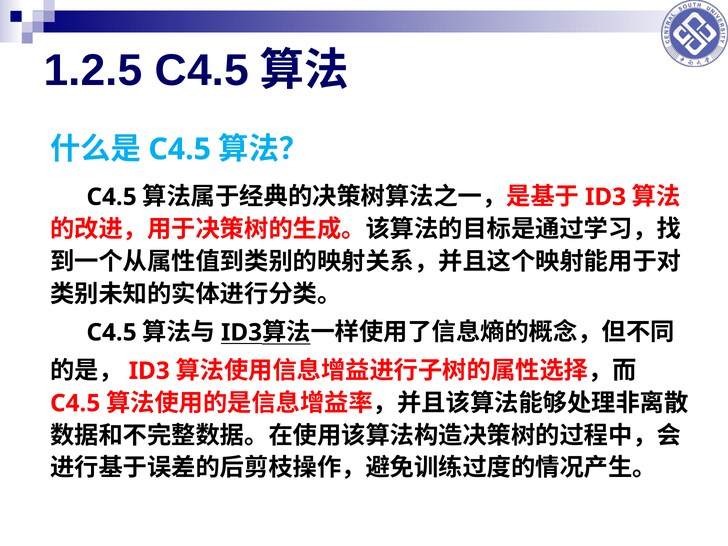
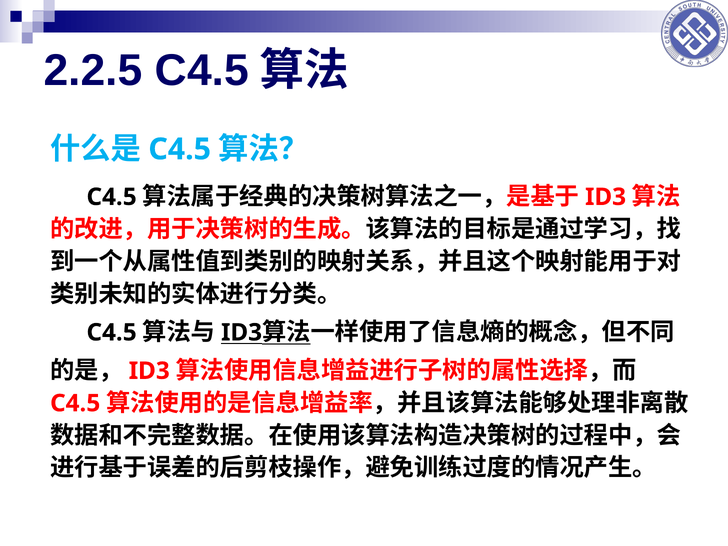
1.2.5: 1.2.5 -> 2.2.5
